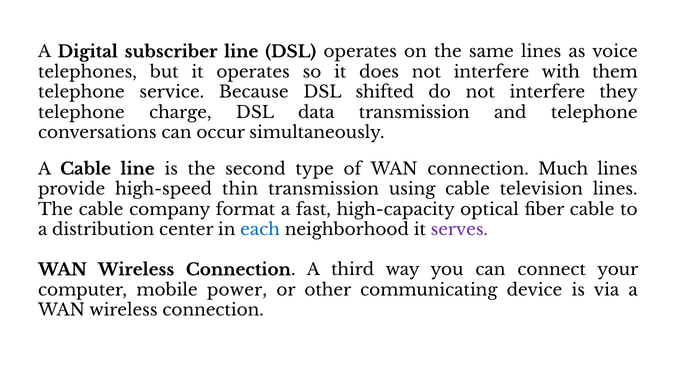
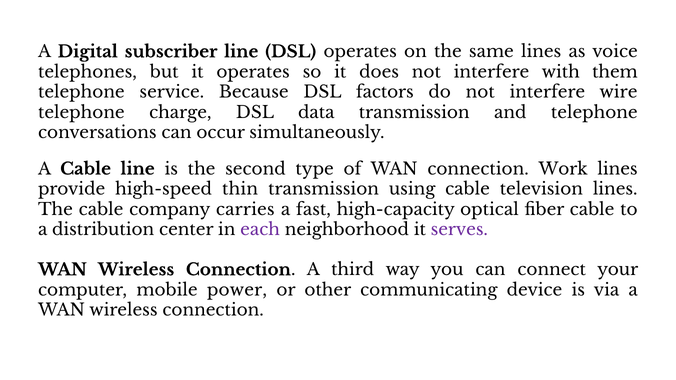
shifted: shifted -> factors
they: they -> wire
Much: Much -> Work
format: format -> carries
each colour: blue -> purple
